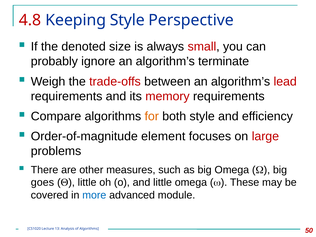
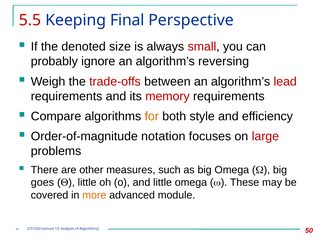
4.8: 4.8 -> 5.5
Keeping Style: Style -> Final
terminate: terminate -> reversing
element: element -> notation
more colour: blue -> orange
